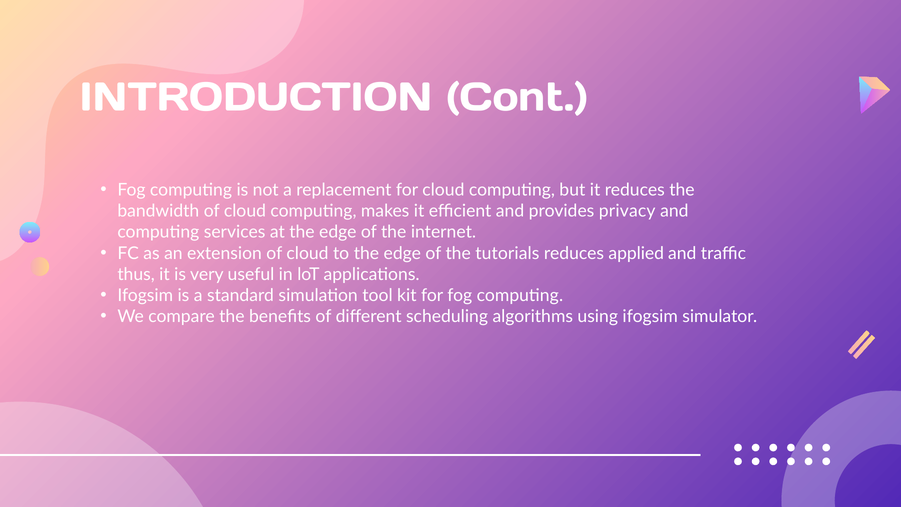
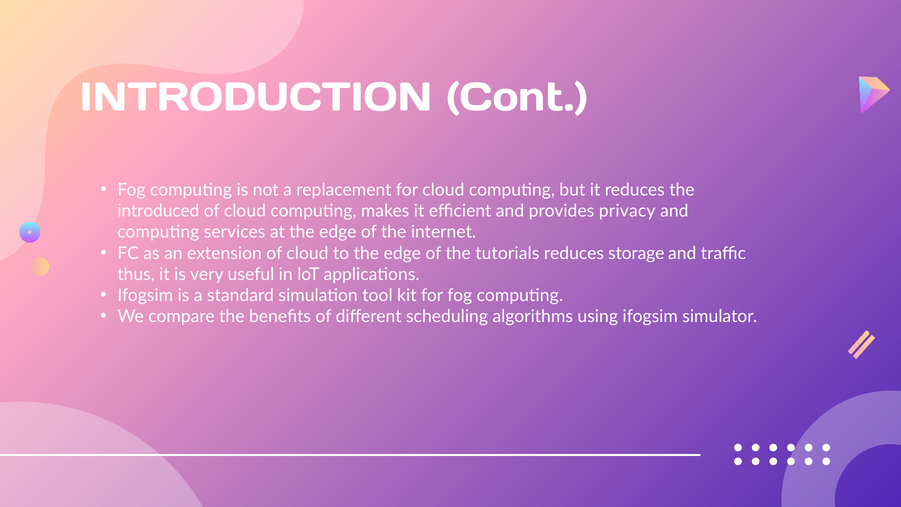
bandwidth: bandwidth -> introduced
applied: applied -> storage
